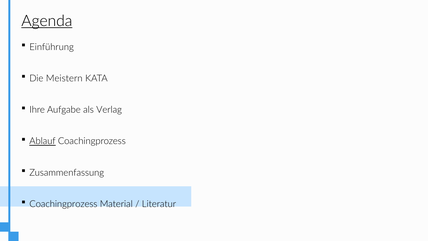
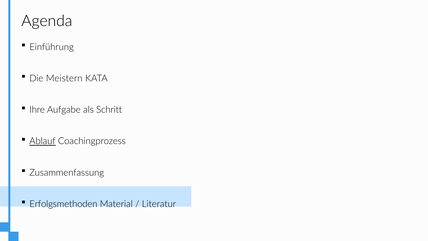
Agenda underline: present -> none
Verlag: Verlag -> Schritt
Coachingprozess at (63, 204): Coachingprozess -> Erfolgsmethoden
